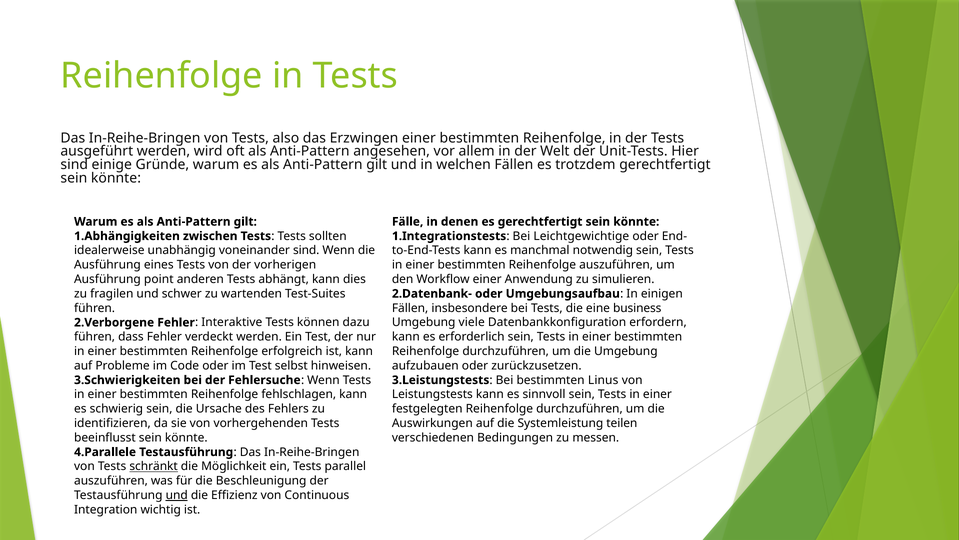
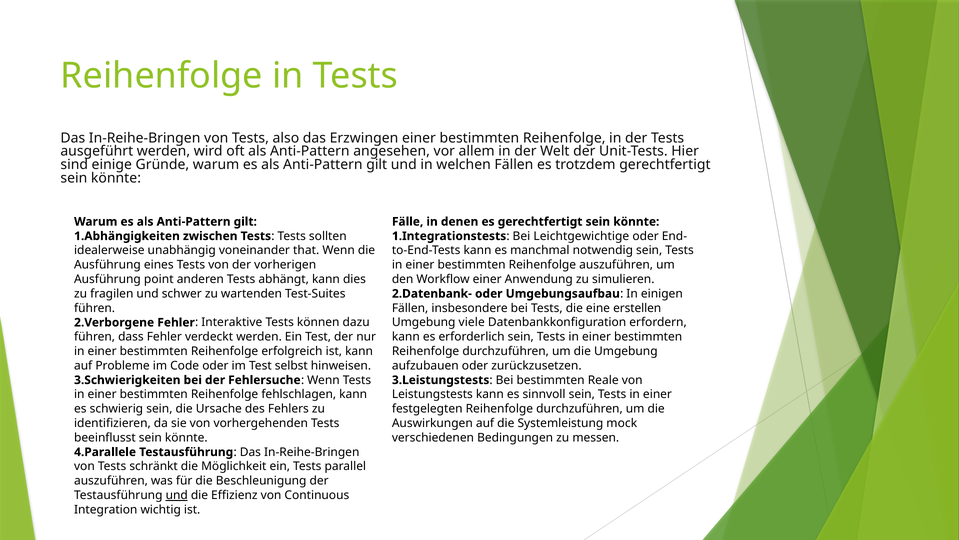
voneinander sind: sind -> that
business: business -> erstellen
Linus: Linus -> Reale
teilen: teilen -> mock
schränkt underline: present -> none
